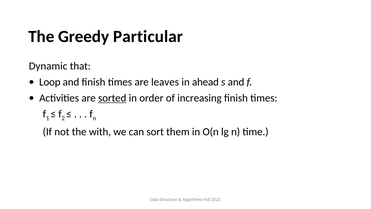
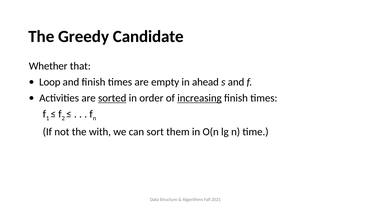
Particular: Particular -> Candidate
Dynamic: Dynamic -> Whether
leaves: leaves -> empty
increasing underline: none -> present
